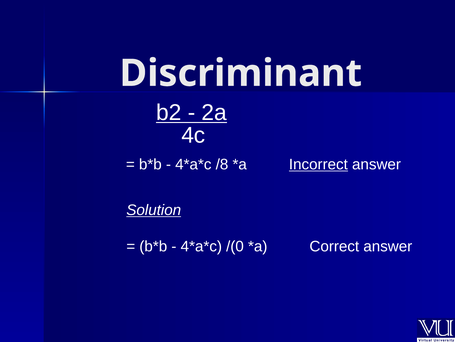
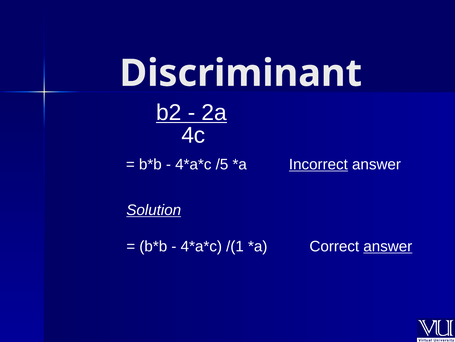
/8: /8 -> /5
/(0: /(0 -> /(1
answer at (388, 246) underline: none -> present
